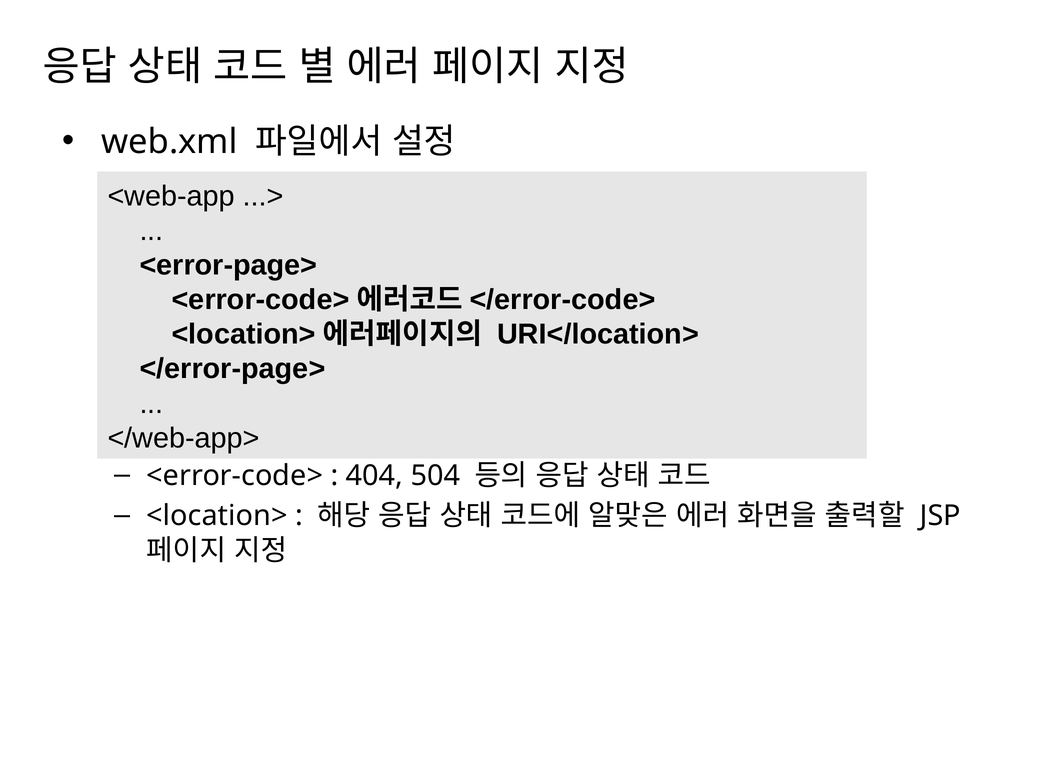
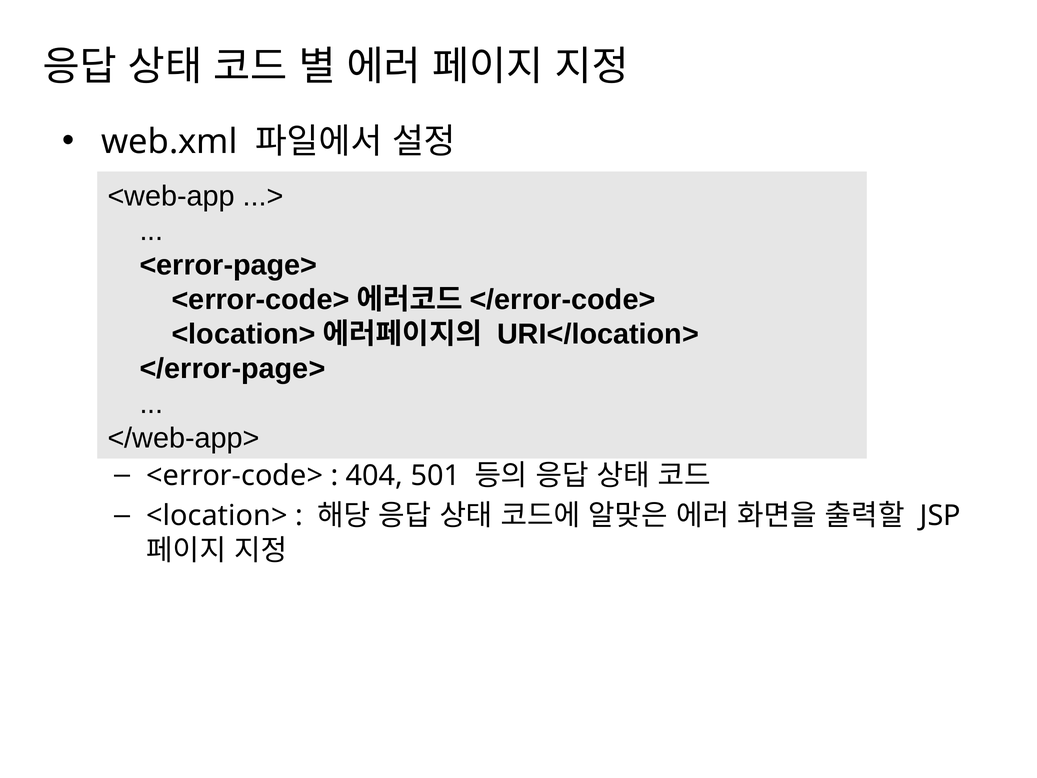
504: 504 -> 501
